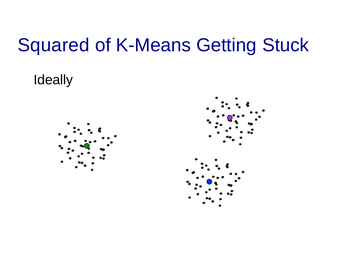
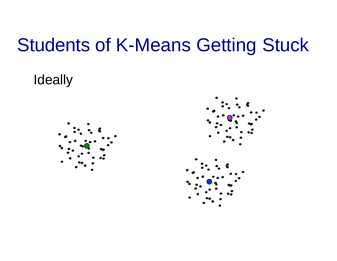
Squared: Squared -> Students
